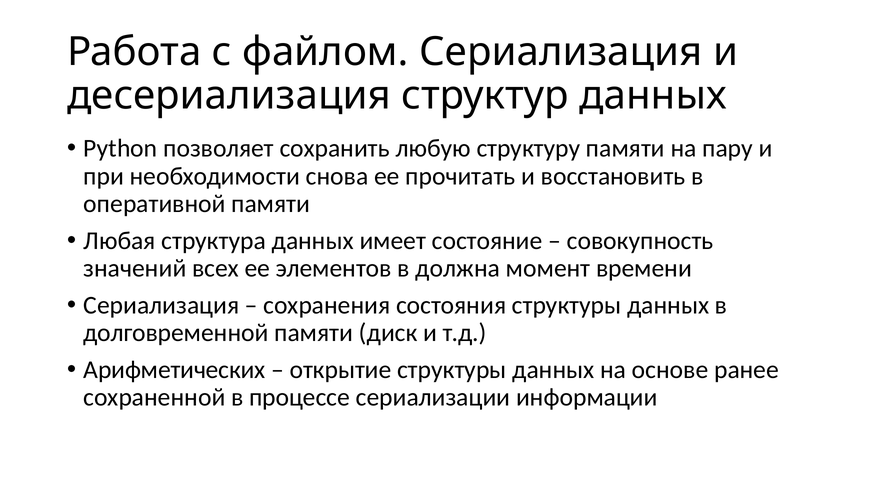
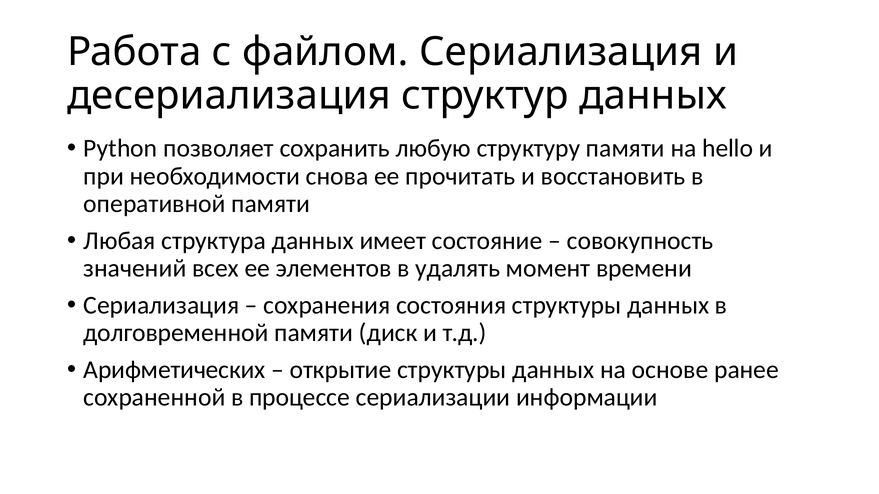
пару: пару -> hello
должна: должна -> удалять
